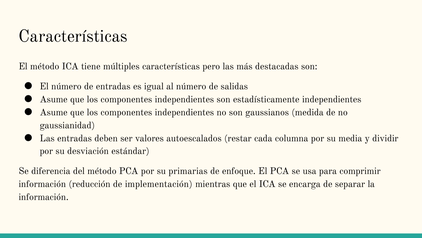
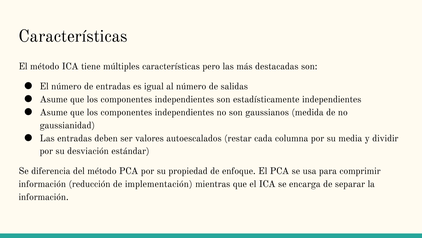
primarias: primarias -> propiedad
